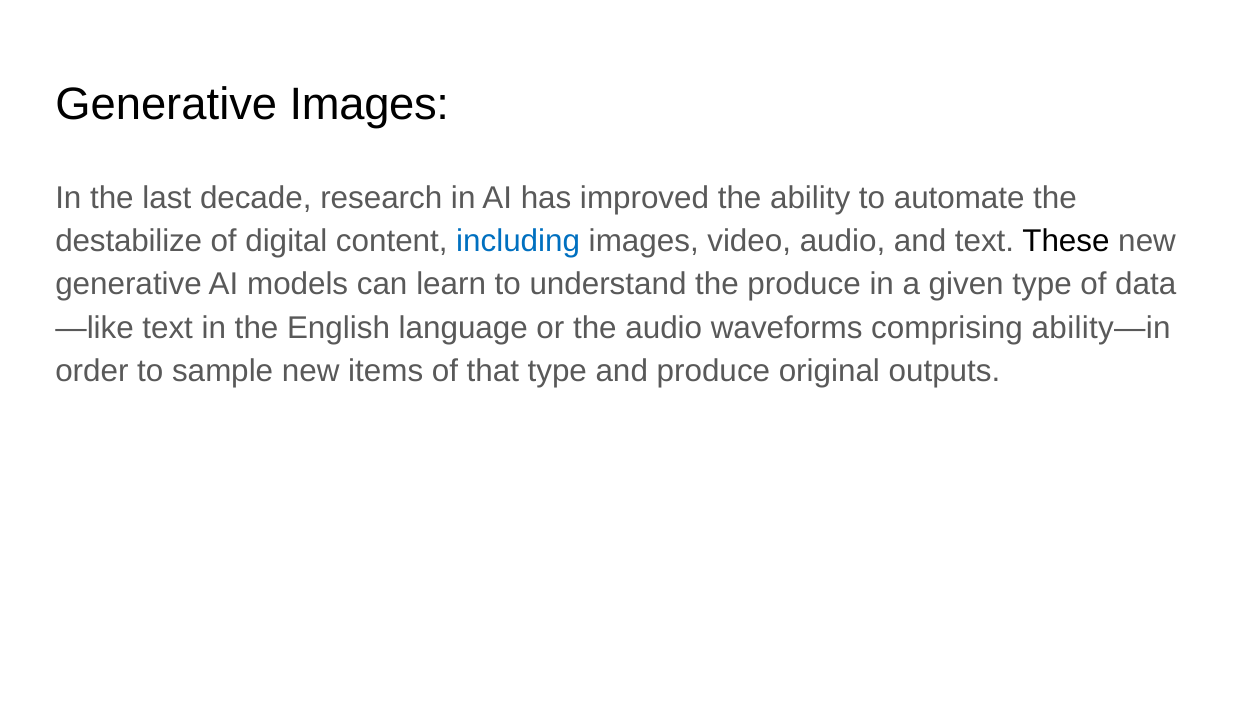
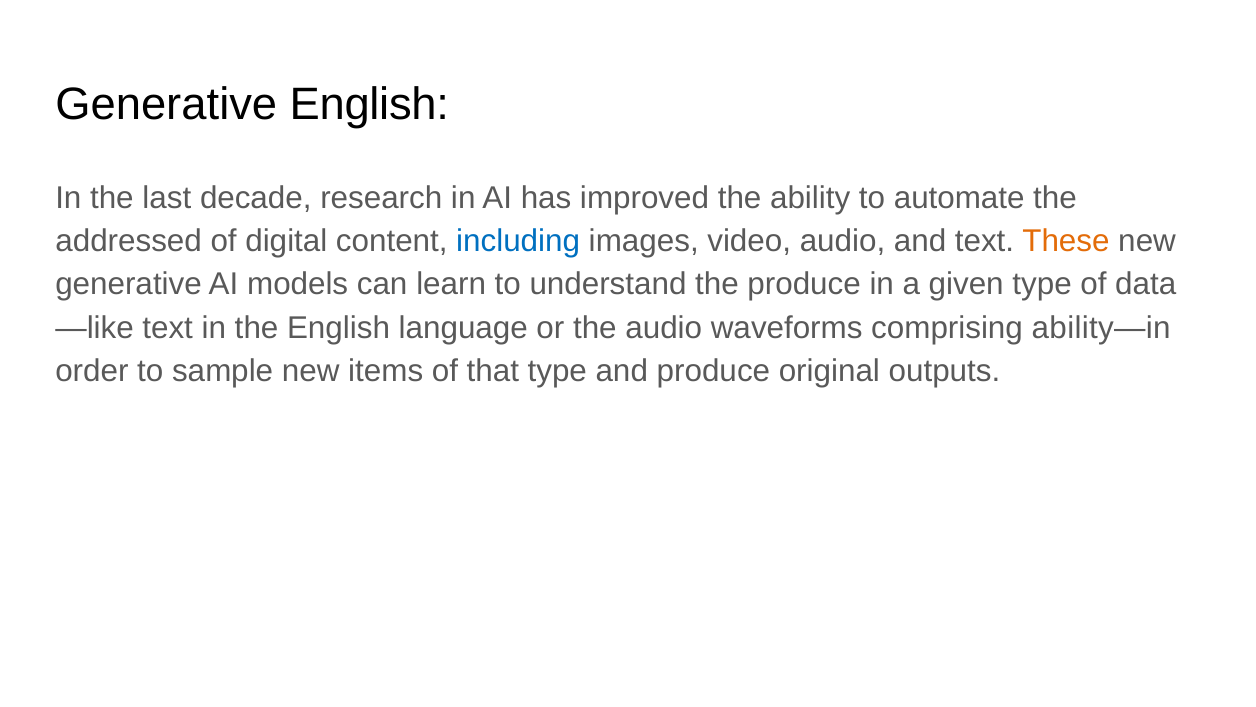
Generative Images: Images -> English
destabilize: destabilize -> addressed
These colour: black -> orange
